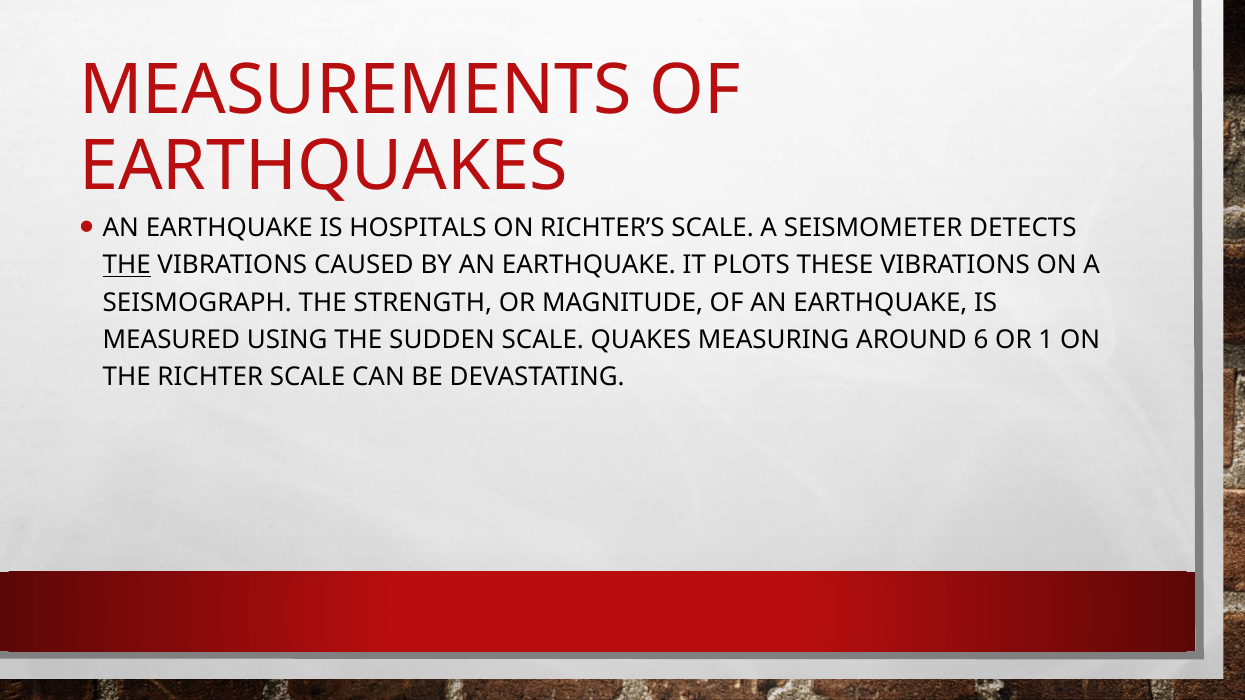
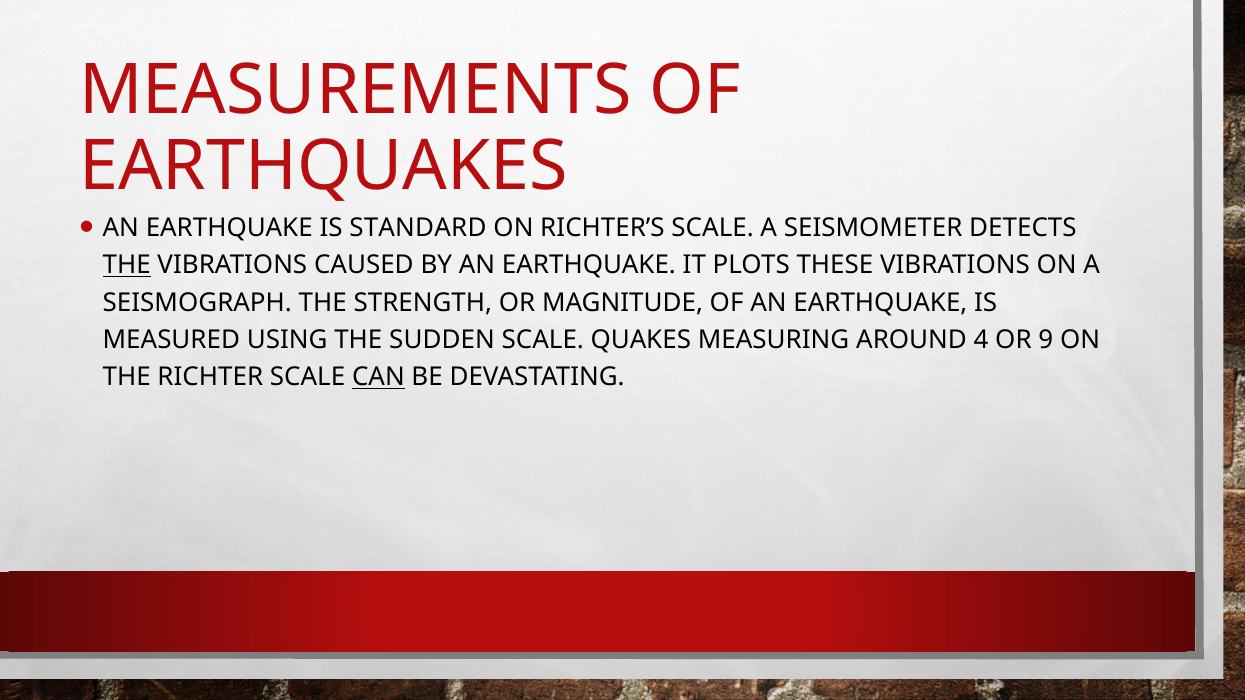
HOSPITALS: HOSPITALS -> STANDARD
6: 6 -> 4
1: 1 -> 9
CAN underline: none -> present
